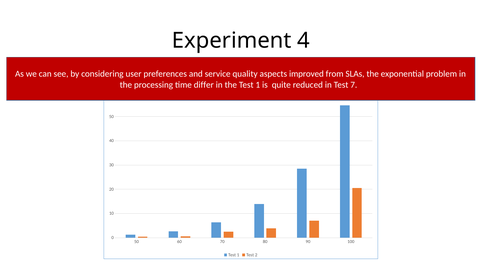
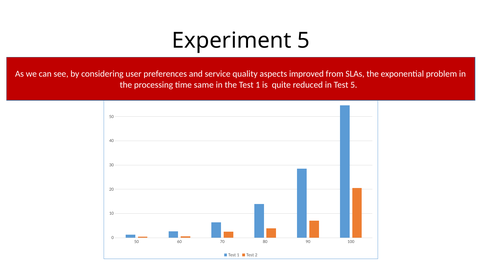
Experiment 4: 4 -> 5
differ: differ -> same
Test 7: 7 -> 5
